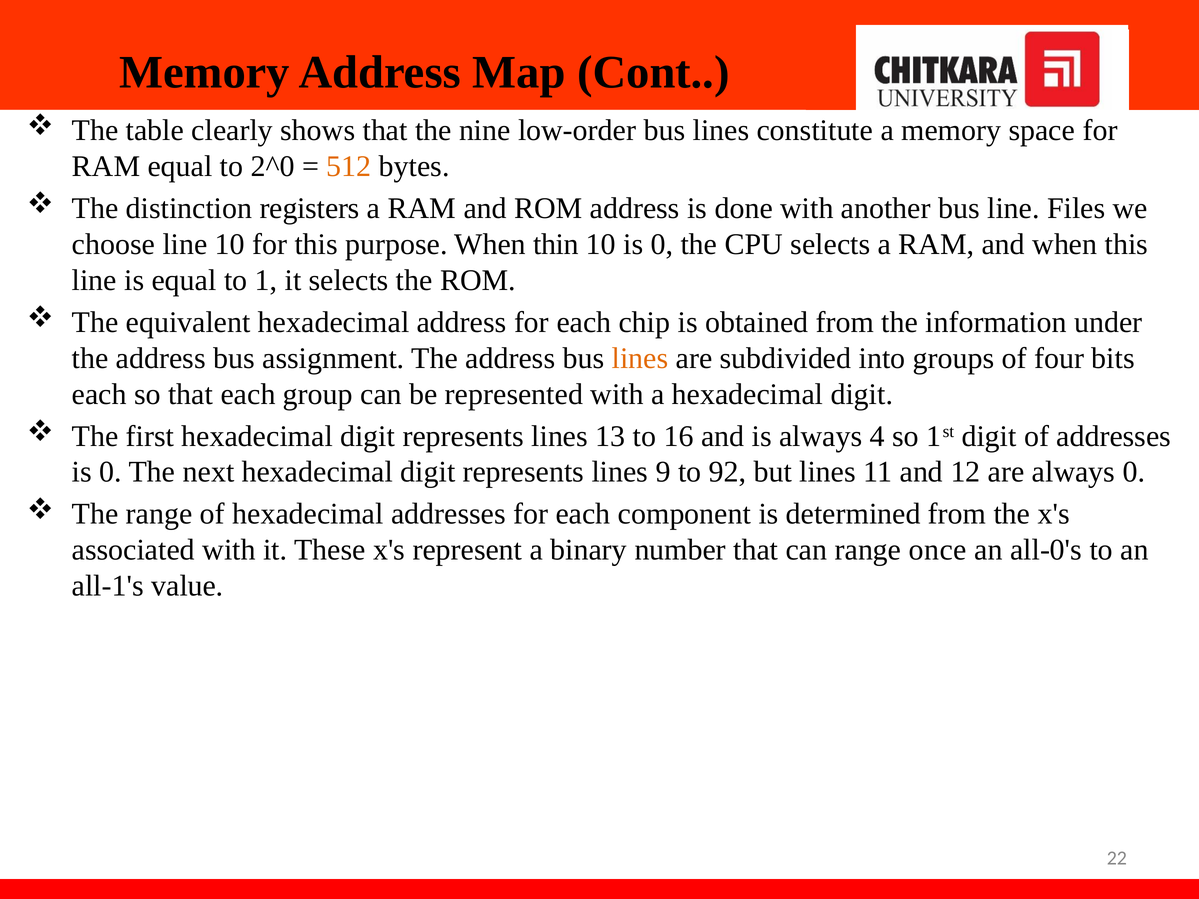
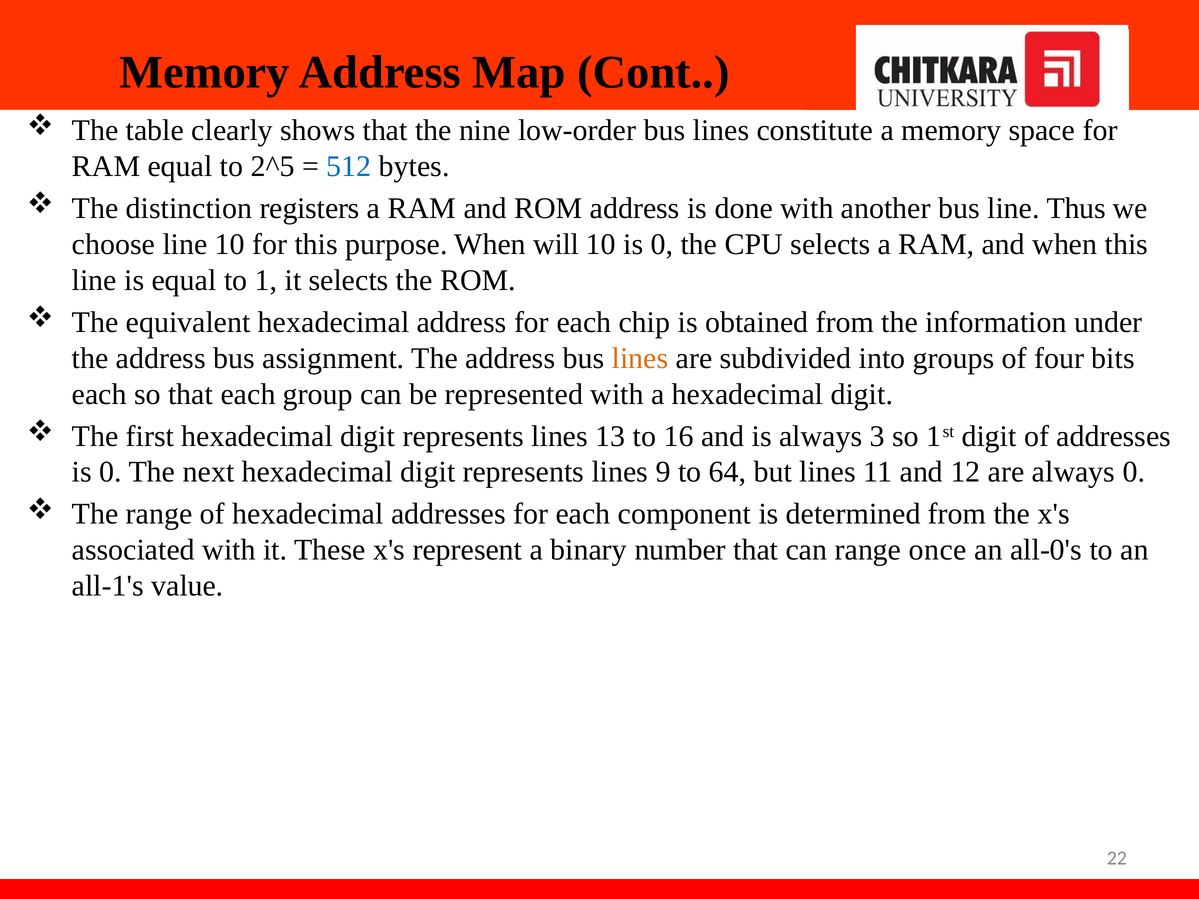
2^0: 2^0 -> 2^5
512 colour: orange -> blue
Files: Files -> Thus
thin: thin -> will
4: 4 -> 3
92: 92 -> 64
